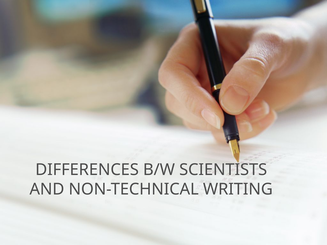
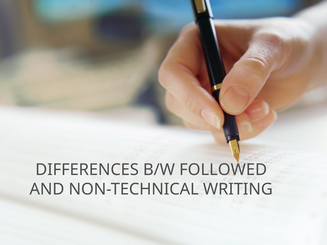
SCIENTISTS: SCIENTISTS -> FOLLOWED
